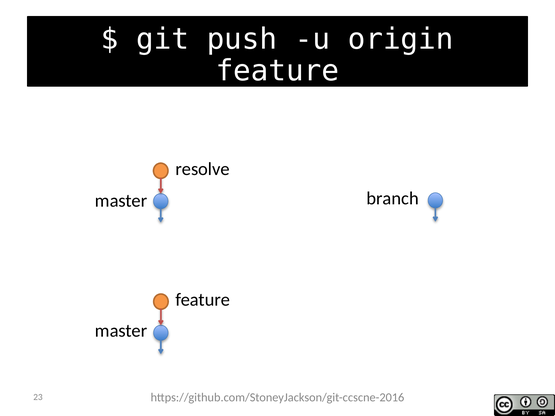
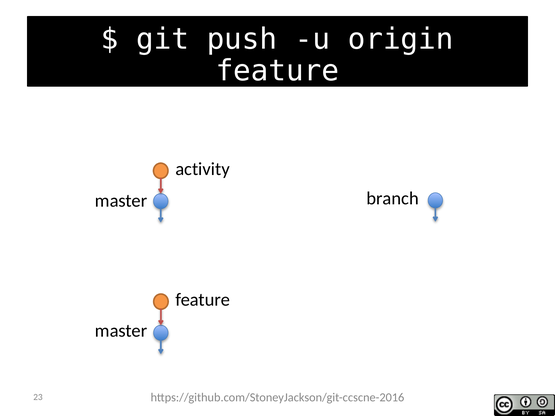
resolve: resolve -> activity
